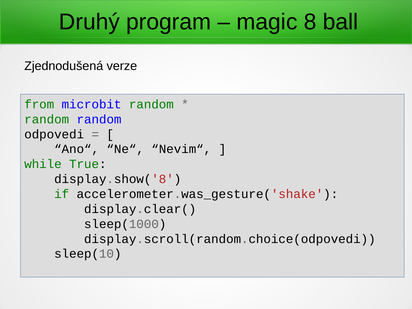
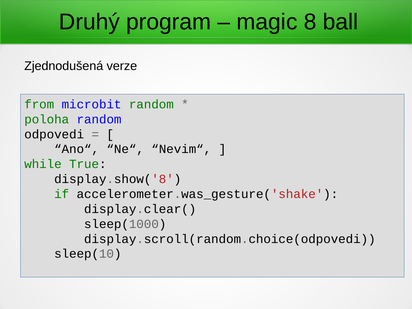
random at (47, 119): random -> poloha
